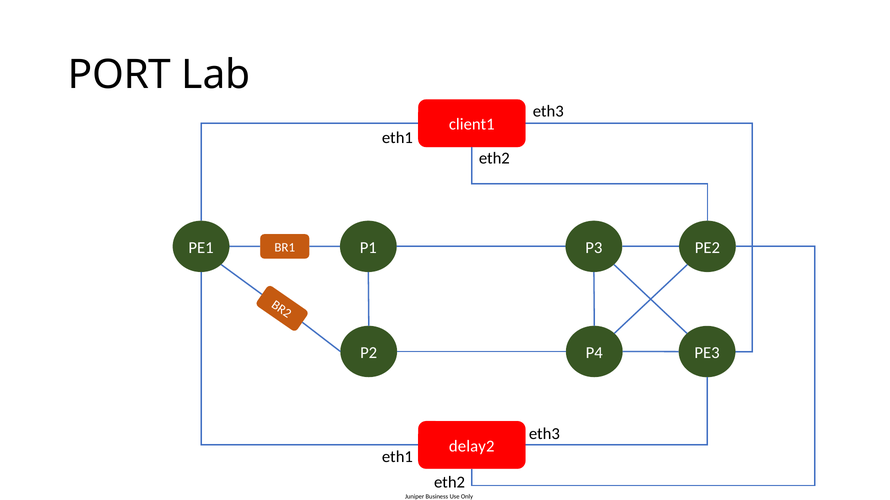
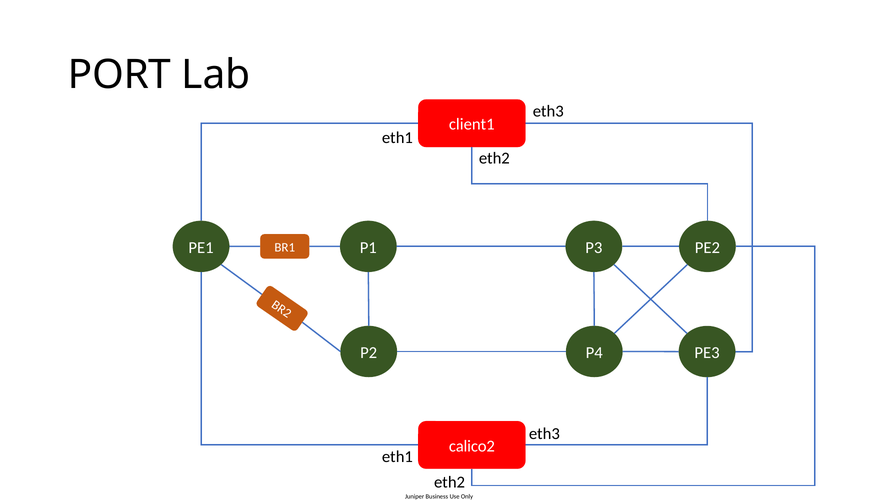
delay2: delay2 -> calico2
